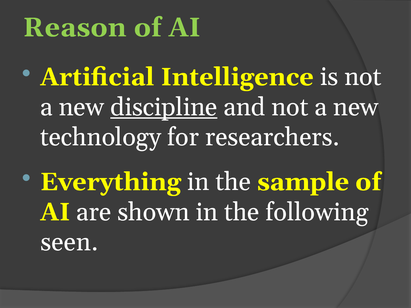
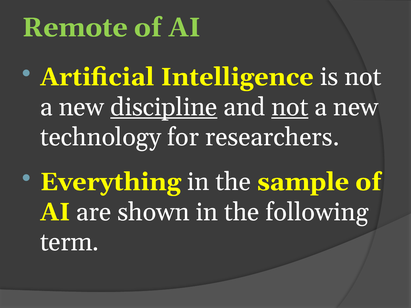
Reason: Reason -> Remote
not at (290, 107) underline: none -> present
seen: seen -> term
